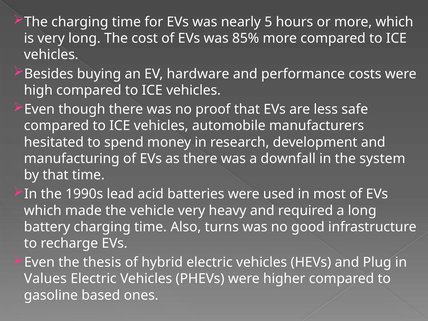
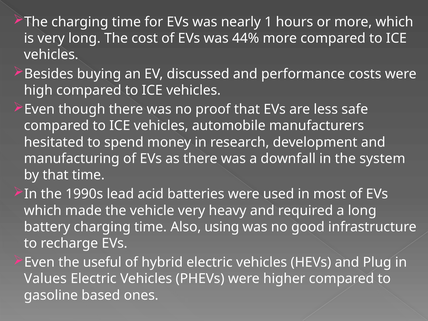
5: 5 -> 1
85%: 85% -> 44%
hardware: hardware -> discussed
turns: turns -> using
thesis: thesis -> useful
